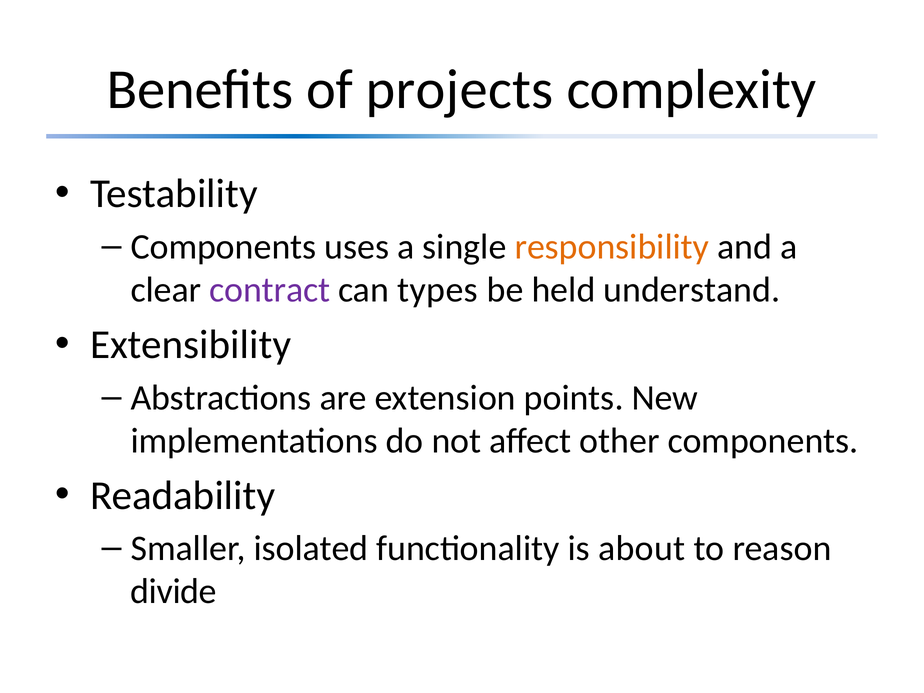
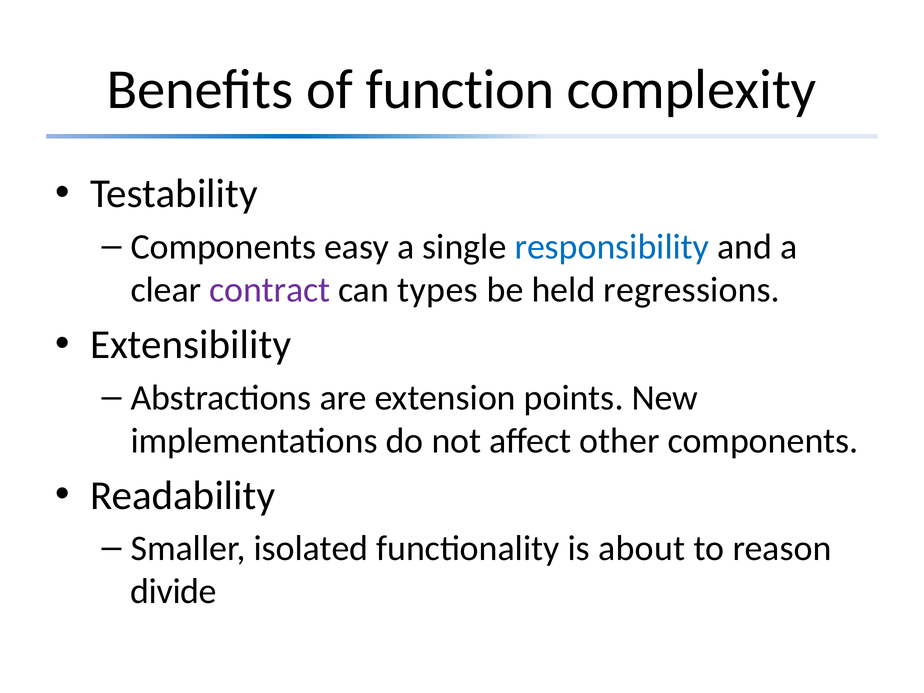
projects: projects -> function
uses: uses -> easy
responsibility colour: orange -> blue
understand: understand -> regressions
